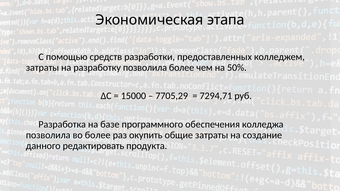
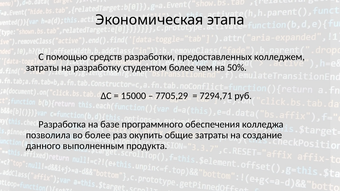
разработку позволила: позволила -> студентом
редактировать: редактировать -> выполненным
